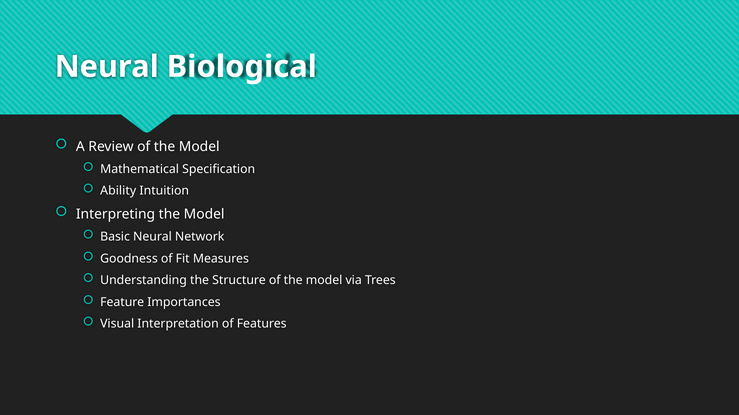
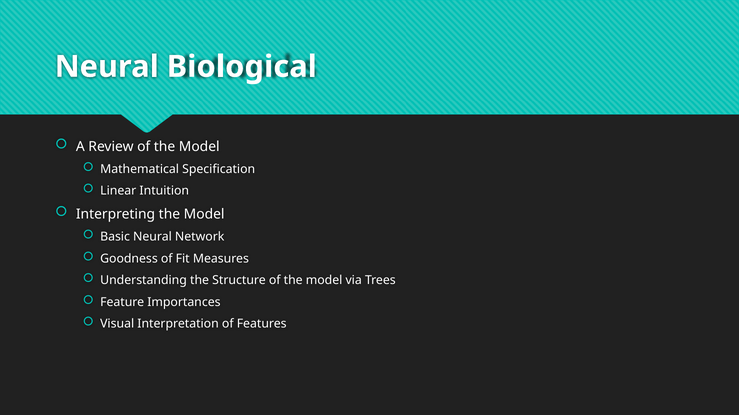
Ability: Ability -> Linear
